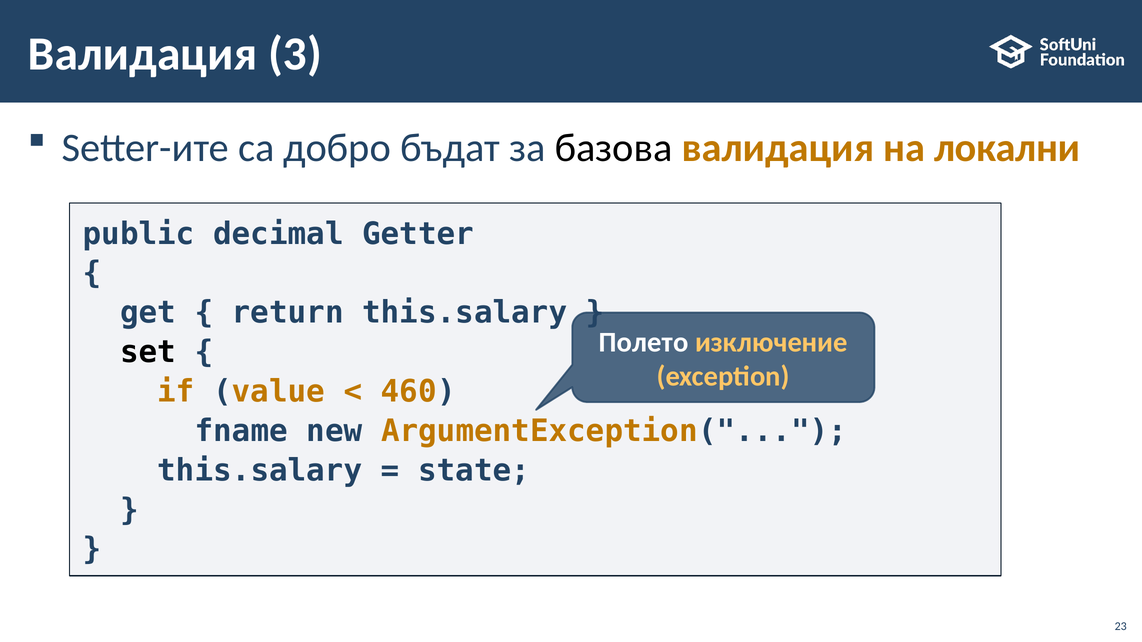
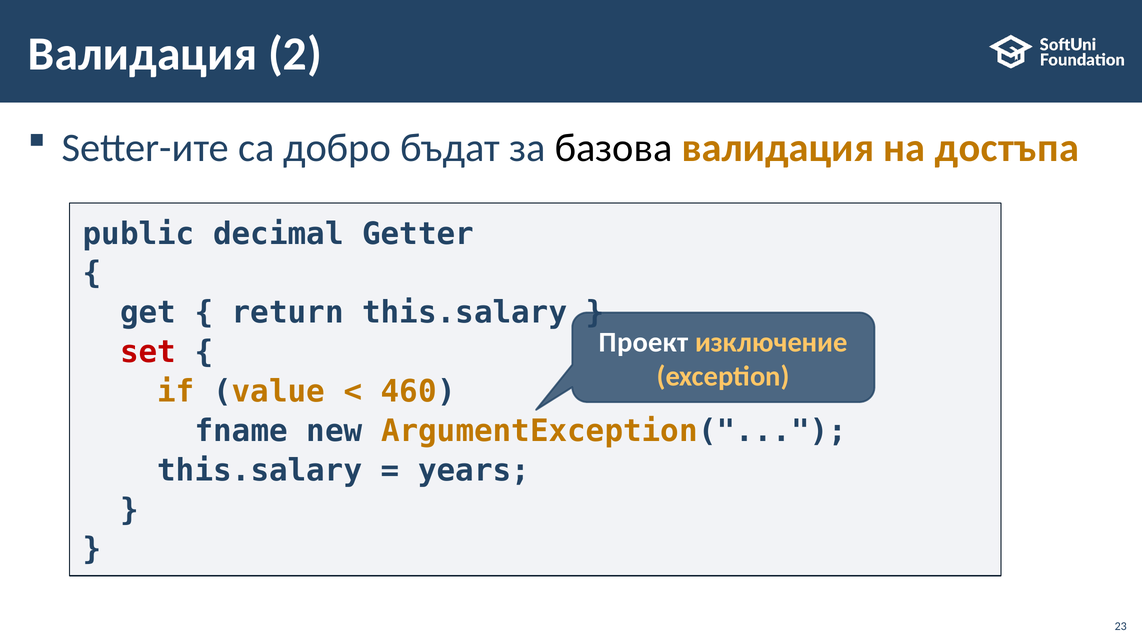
3: 3 -> 2
локални: локални -> достъпа
Полето: Полето -> Проект
set colour: black -> red
state: state -> years
